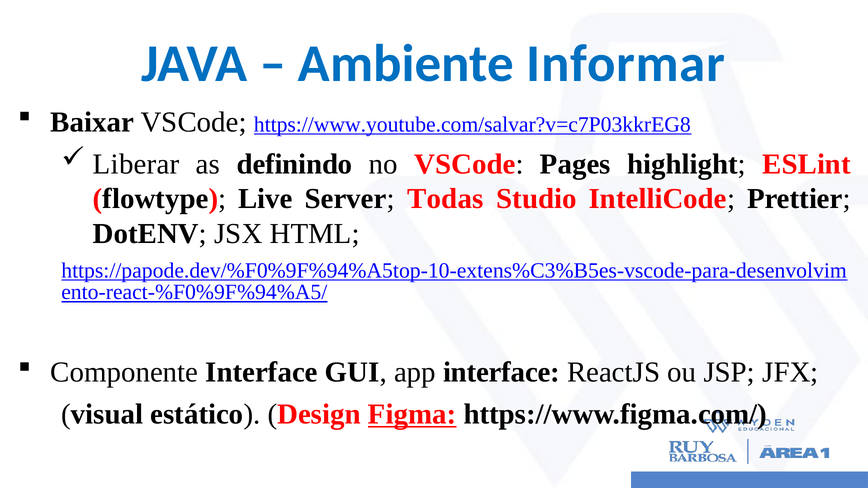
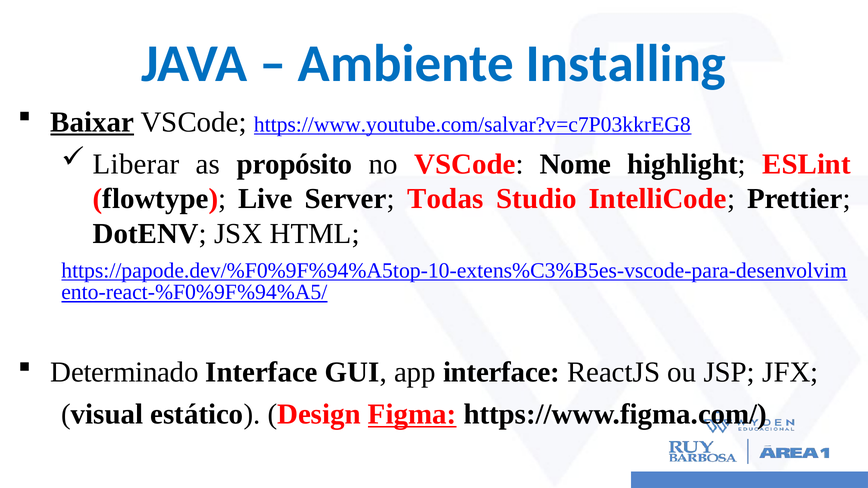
Informar: Informar -> Installing
Baixar underline: none -> present
definindo: definindo -> propósito
Pages: Pages -> Nome
Componente: Componente -> Determinado
